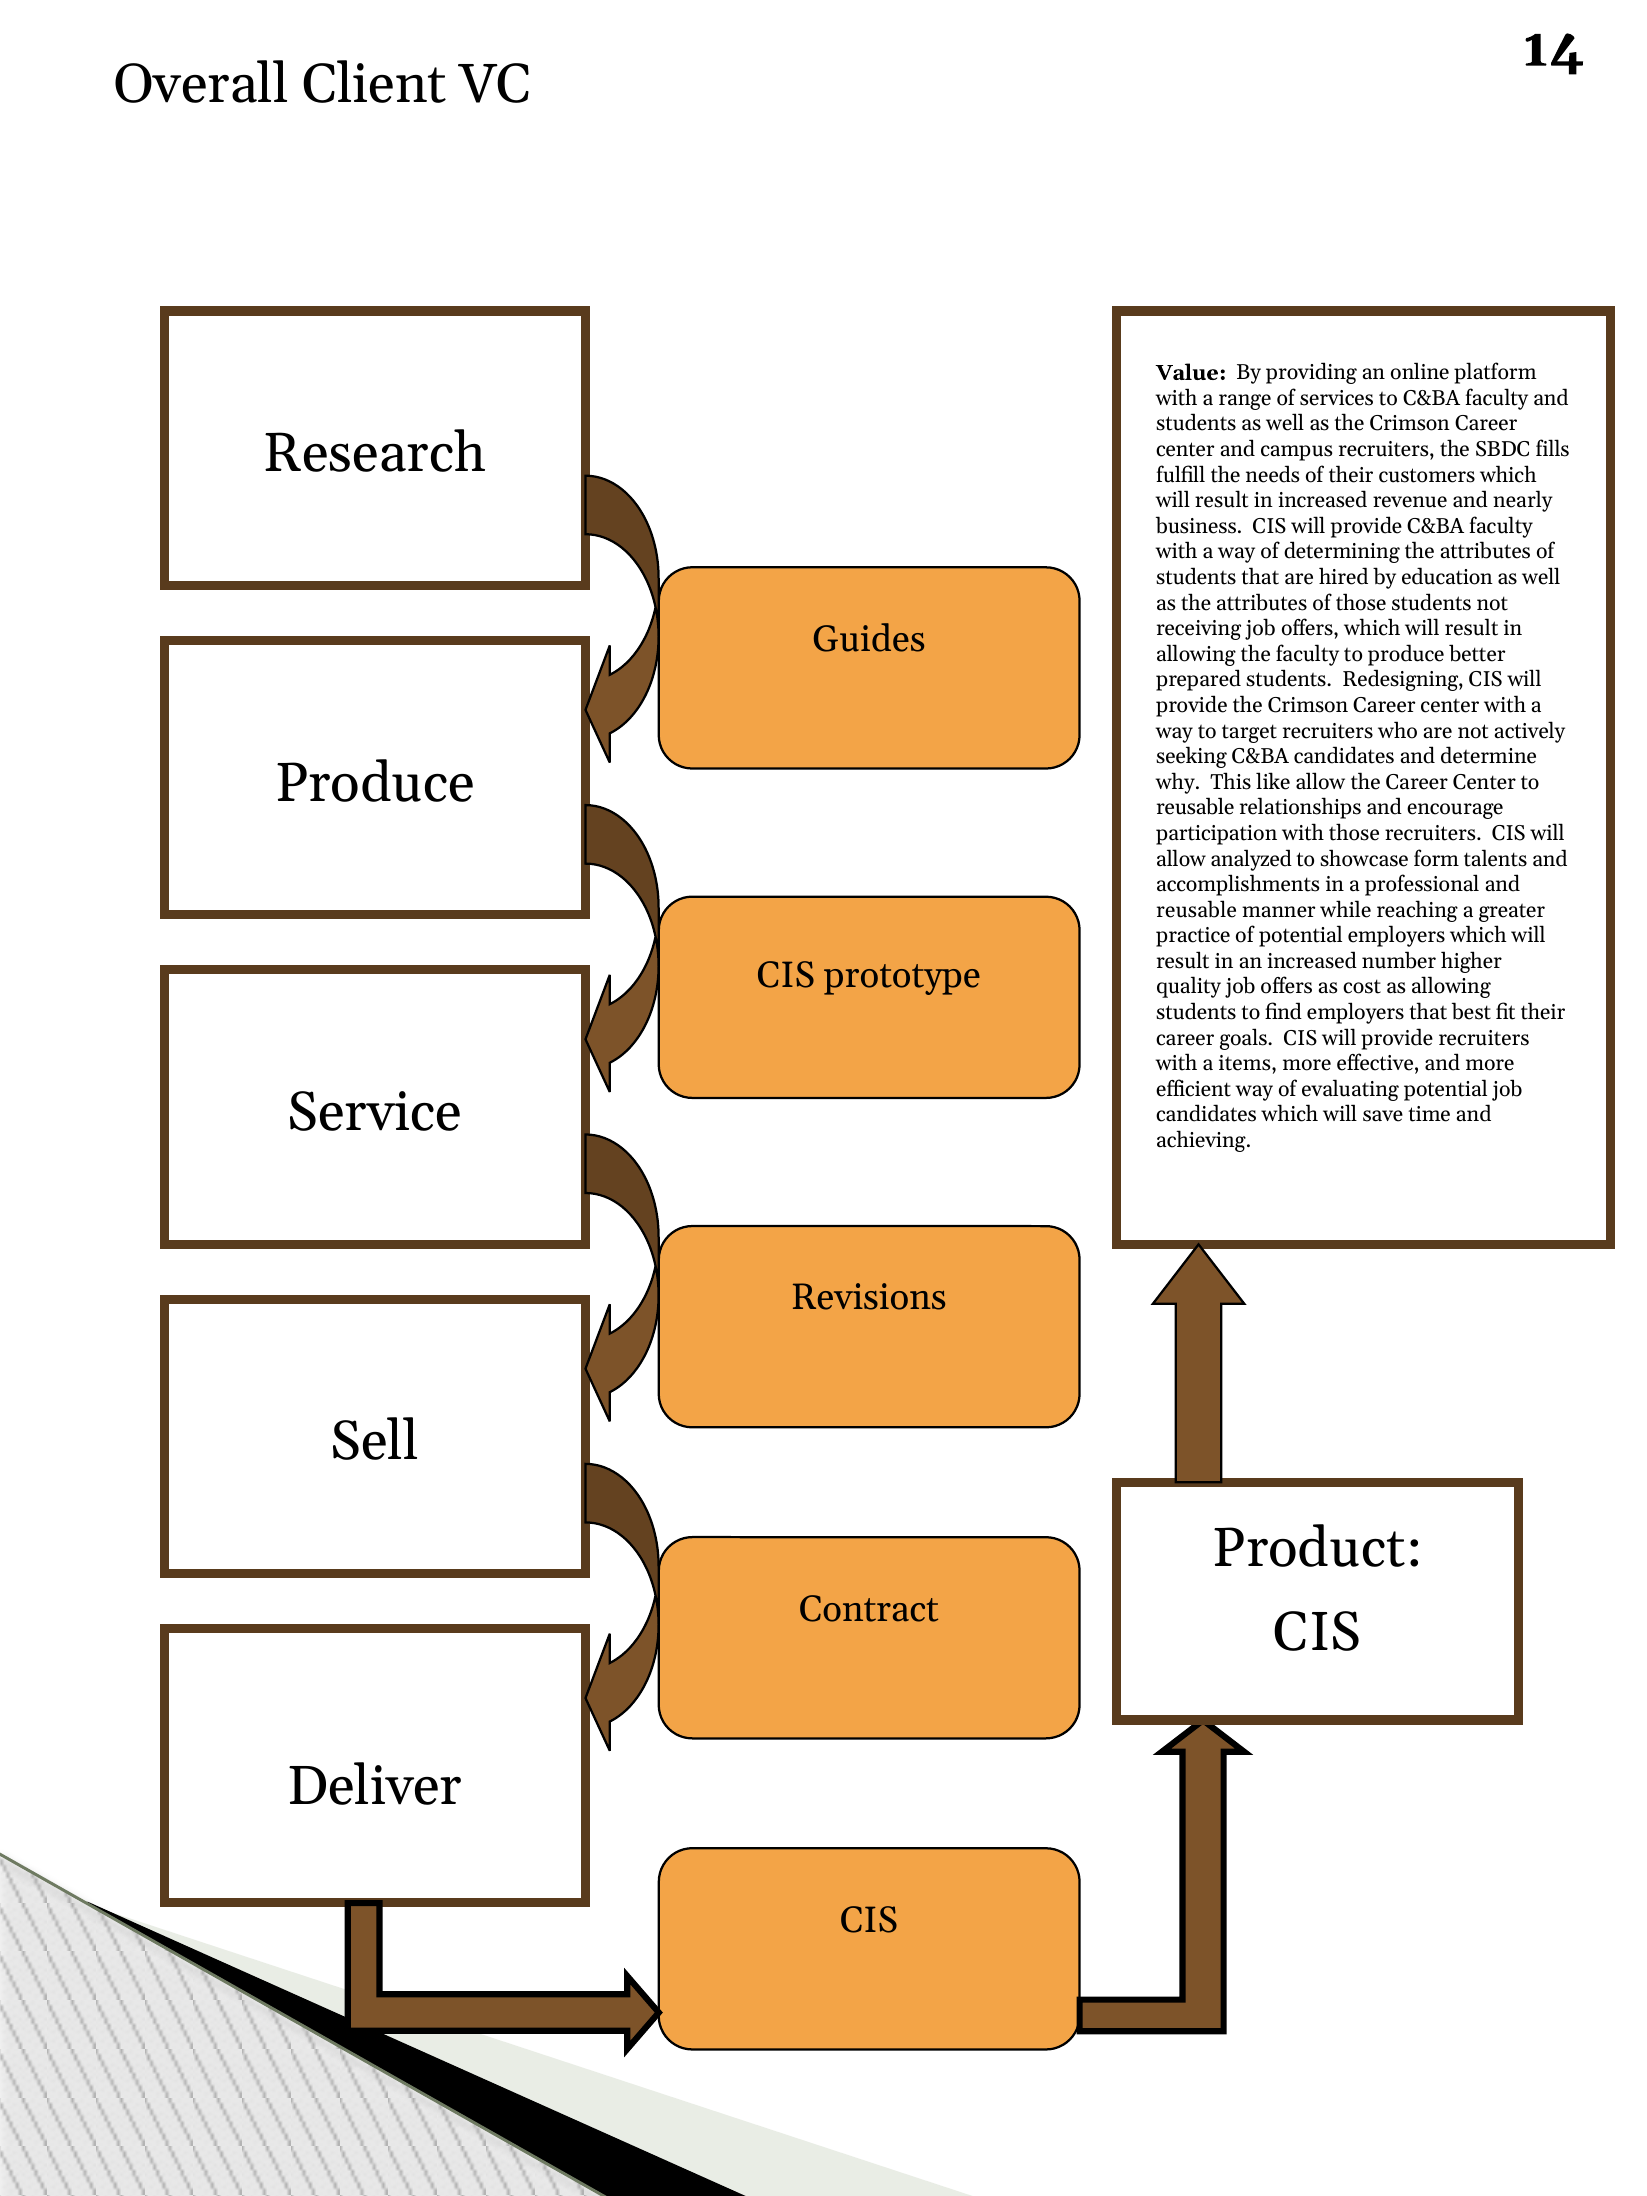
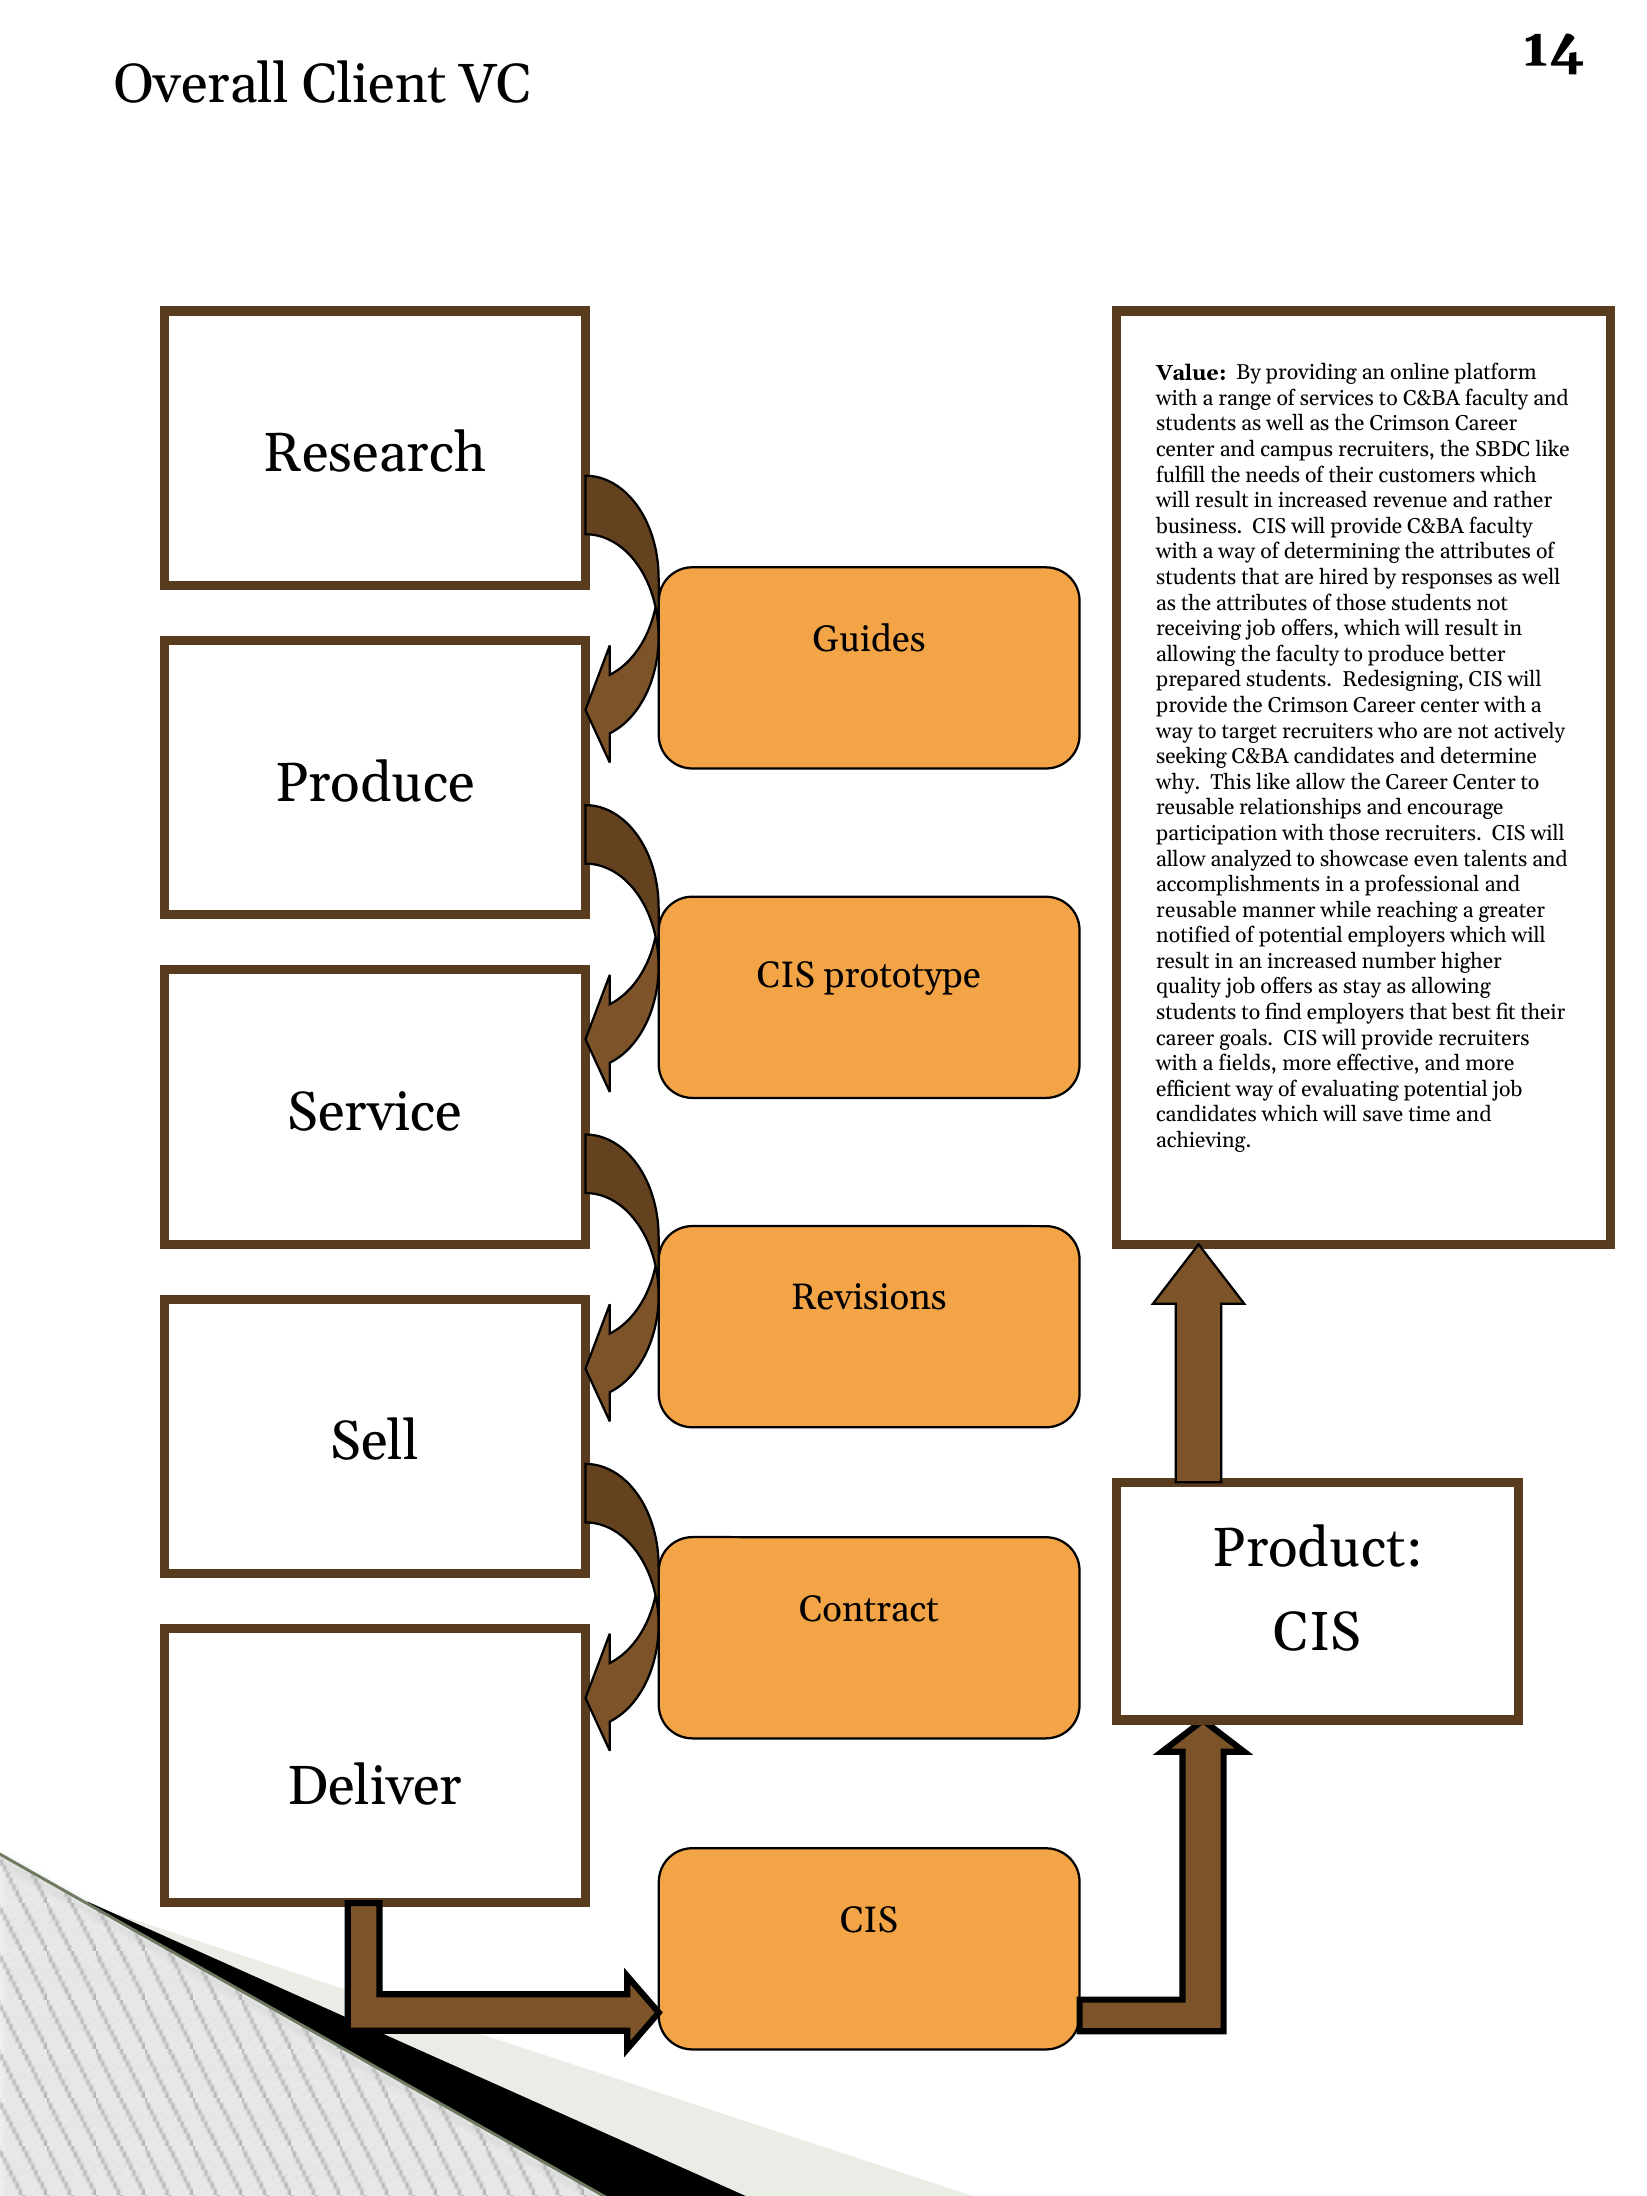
SBDC fills: fills -> like
nearly: nearly -> rather
education: education -> responses
form: form -> even
practice: practice -> notified
cost: cost -> stay
items: items -> fields
